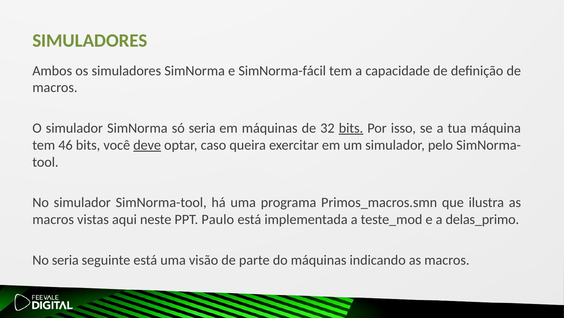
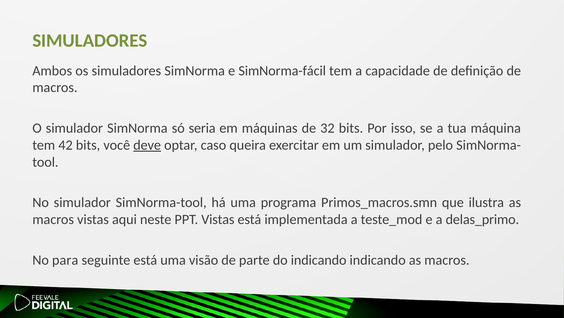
bits at (351, 128) underline: present -> none
46: 46 -> 42
PPT Paulo: Paulo -> Vistas
No seria: seria -> para
do máquinas: máquinas -> indicando
